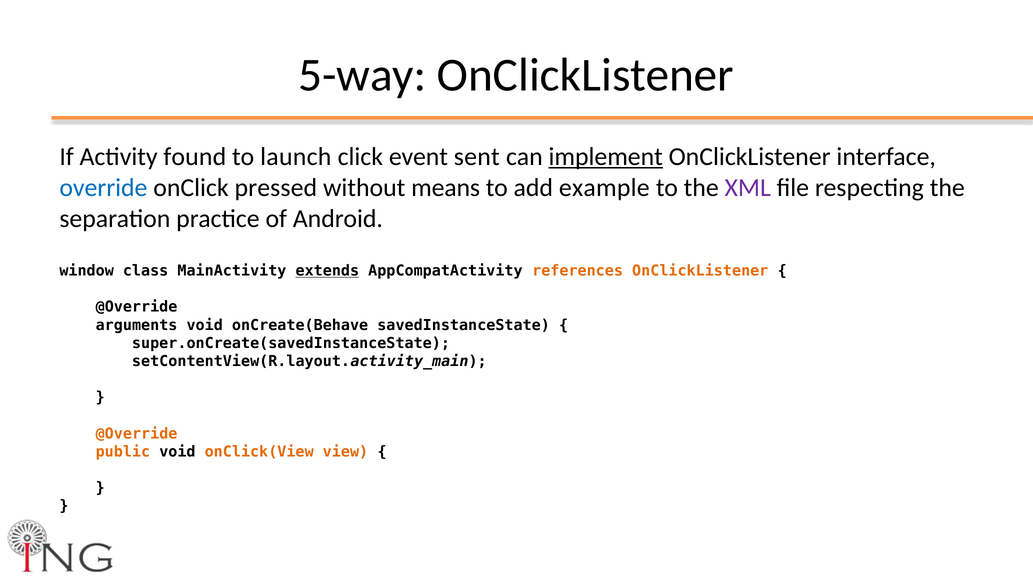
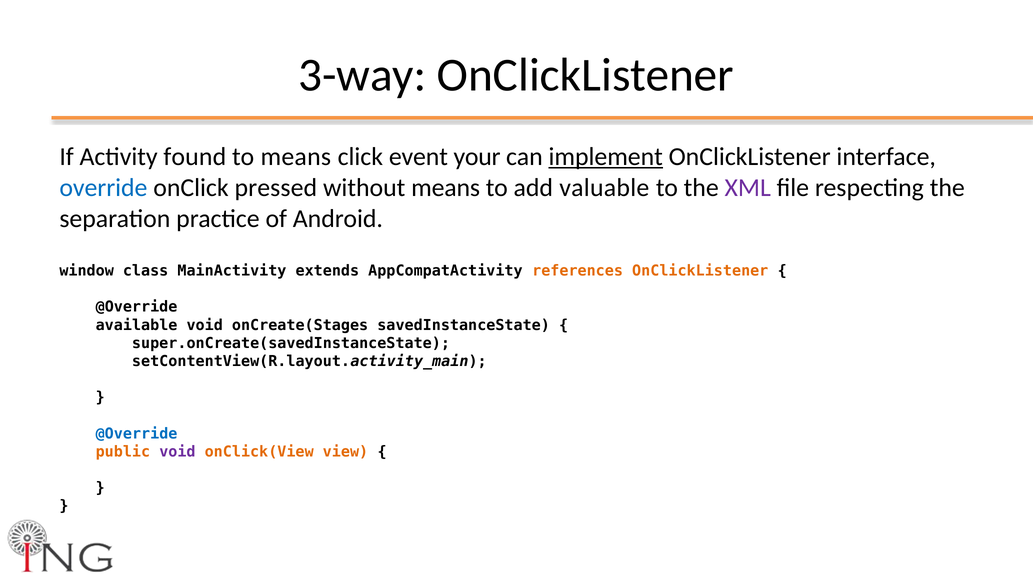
5-way: 5-way -> 3-way
to launch: launch -> means
sent: sent -> your
example: example -> valuable
extends underline: present -> none
arguments: arguments -> available
onCreate(Behave: onCreate(Behave -> onCreate(Stages
@Override at (137, 434) colour: orange -> blue
void at (177, 452) colour: black -> purple
